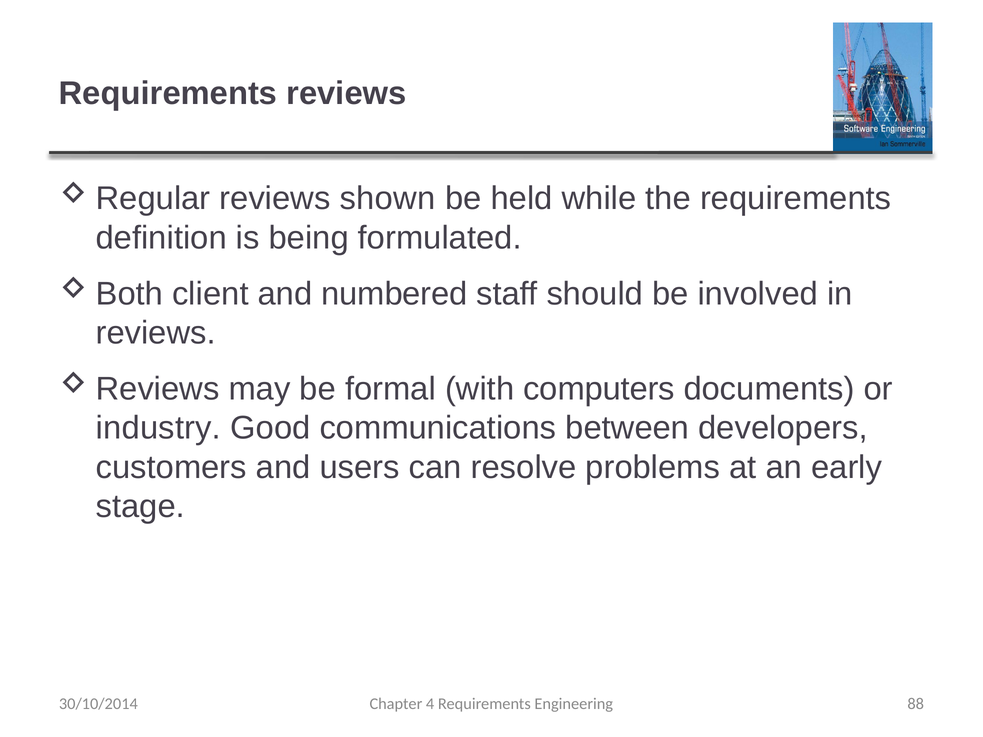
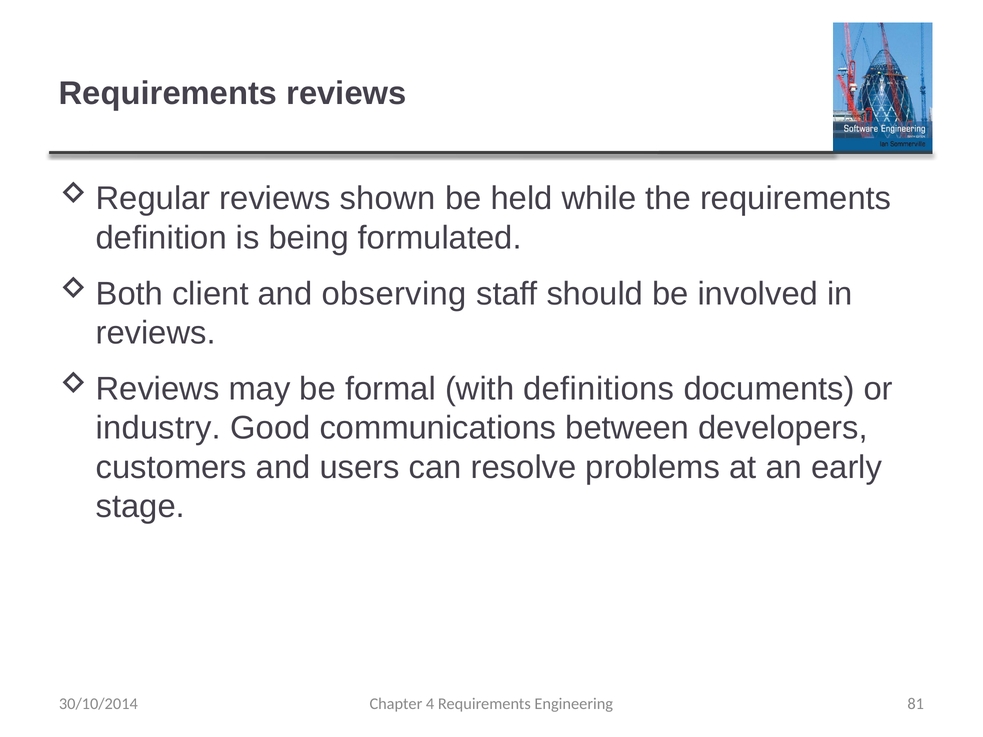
numbered: numbered -> observing
computers: computers -> definitions
88: 88 -> 81
